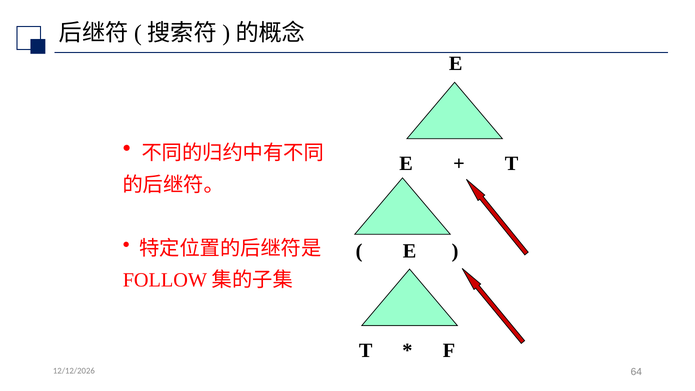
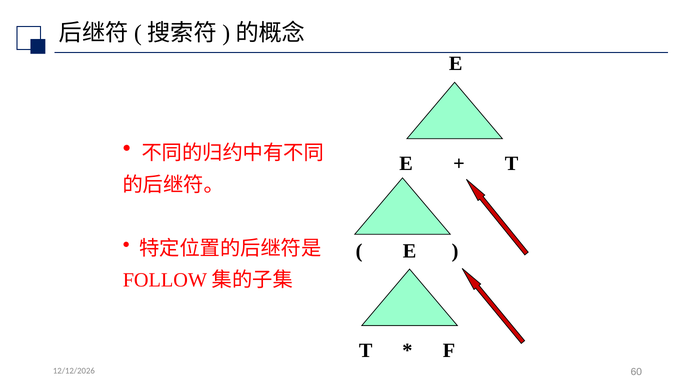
64: 64 -> 60
